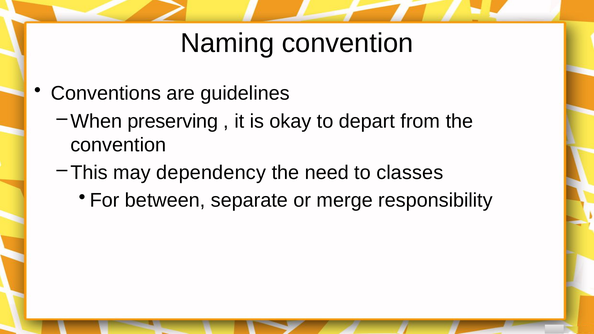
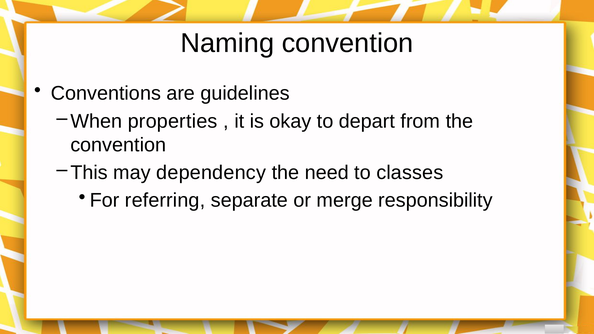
preserving: preserving -> properties
between: between -> referring
